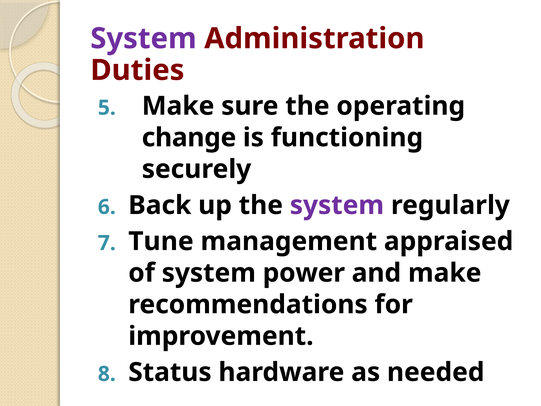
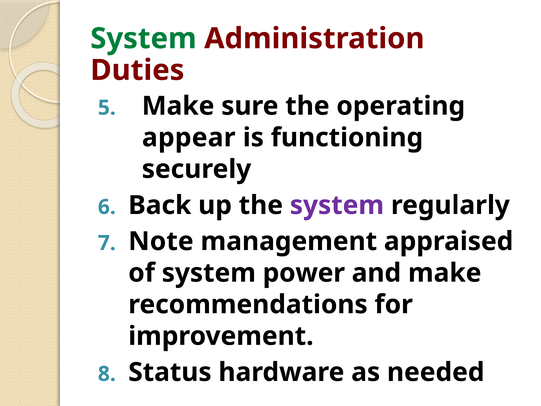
System at (143, 39) colour: purple -> green
change: change -> appear
Tune: Tune -> Note
